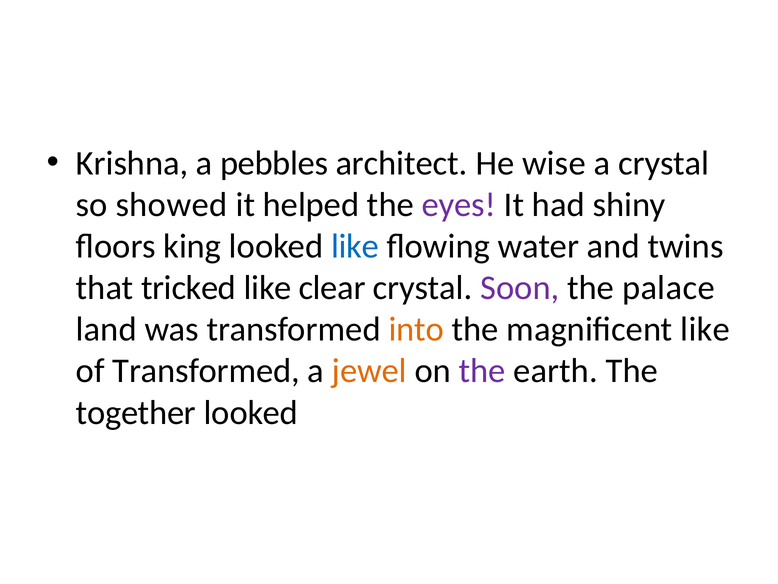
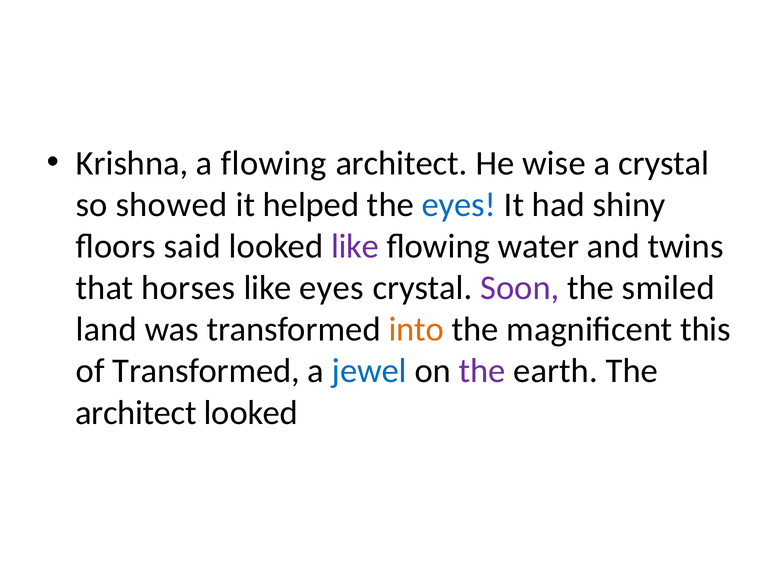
a pebbles: pebbles -> flowing
eyes at (459, 205) colour: purple -> blue
king: king -> said
like at (355, 246) colour: blue -> purple
tricked: tricked -> horses
like clear: clear -> eyes
palace: palace -> smiled
magnificent like: like -> this
jewel colour: orange -> blue
together at (136, 412): together -> architect
